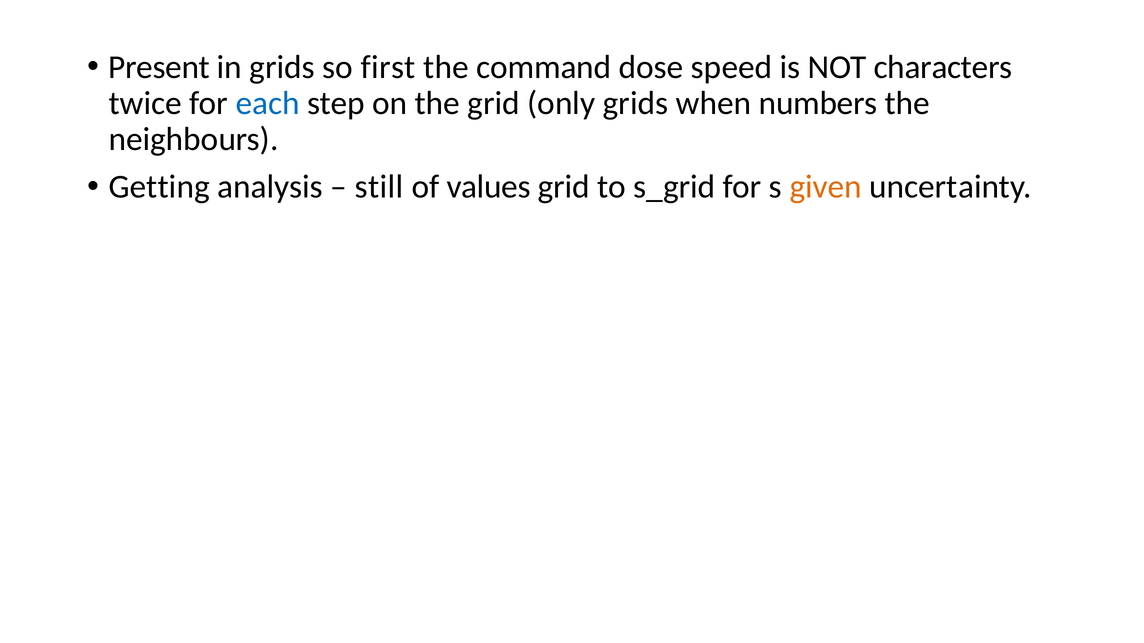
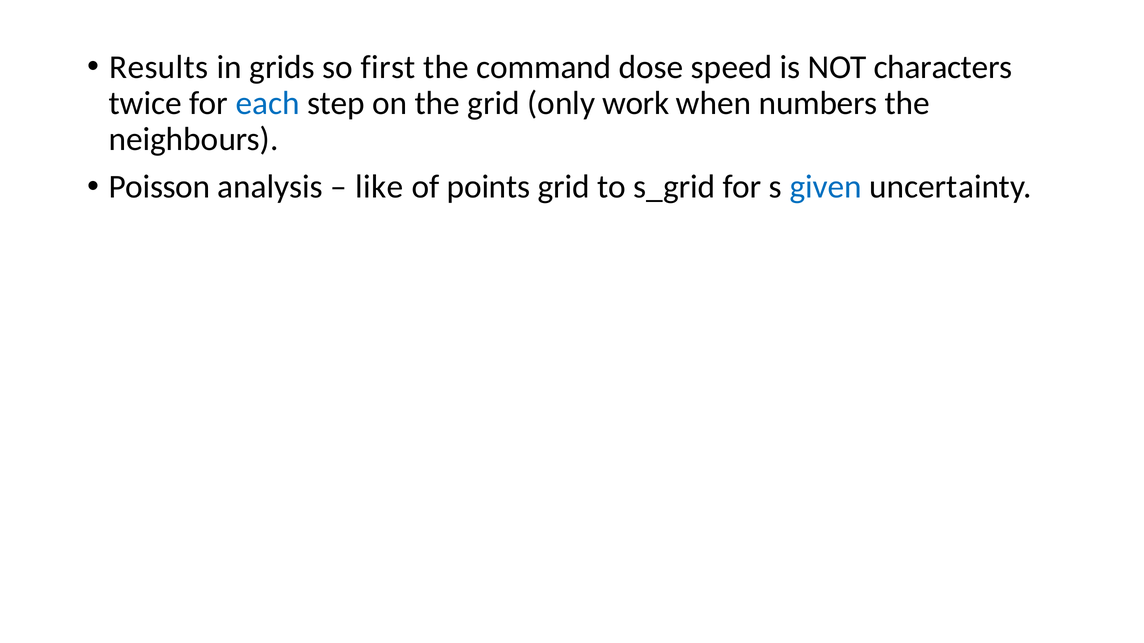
Present: Present -> Results
only grids: grids -> work
Getting: Getting -> Poisson
still: still -> like
values: values -> points
given colour: orange -> blue
